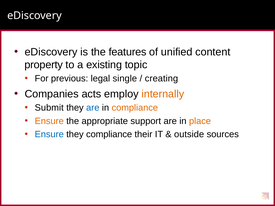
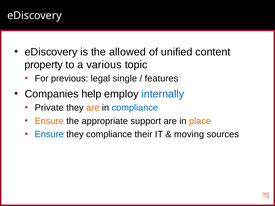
features: features -> allowed
existing: existing -> various
creating: creating -> features
acts: acts -> help
internally colour: orange -> blue
Submit: Submit -> Private
are at (93, 108) colour: blue -> orange
compliance at (135, 108) colour: orange -> blue
outside: outside -> moving
